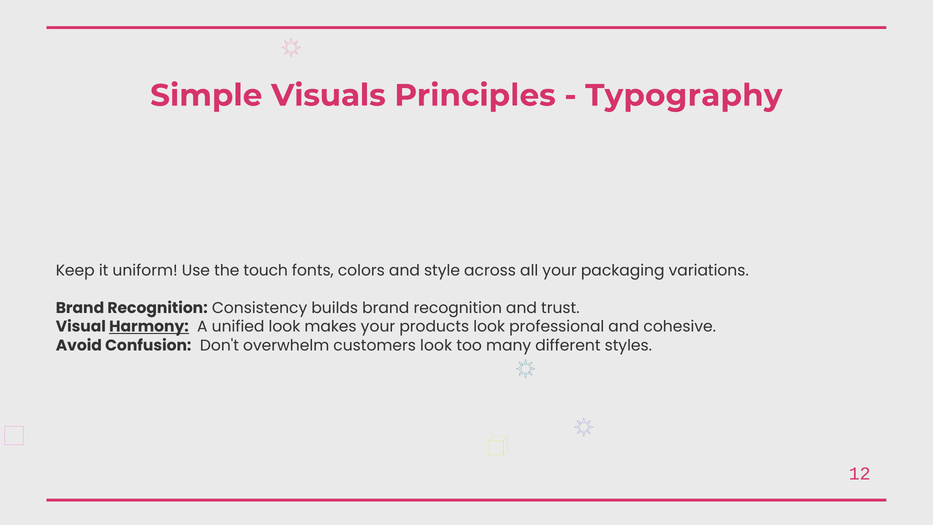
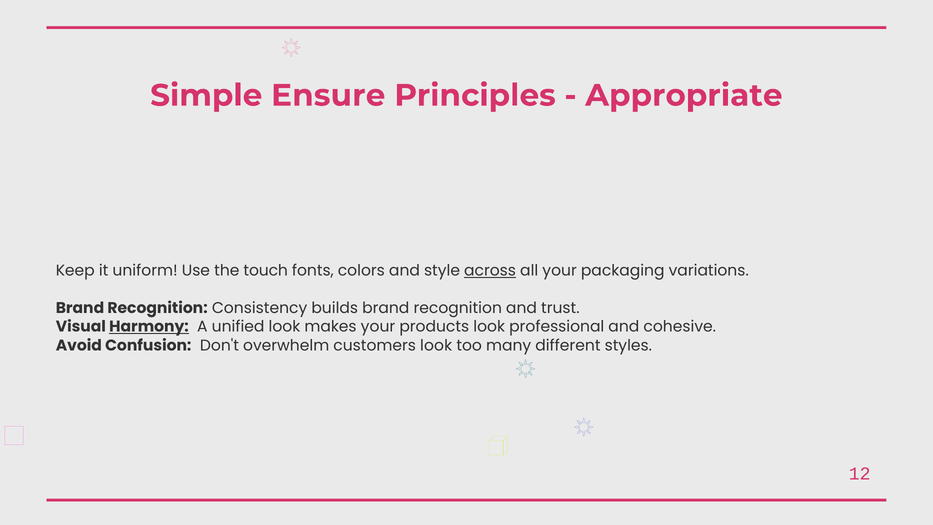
Visuals: Visuals -> Ensure
Typography: Typography -> Appropriate
across underline: none -> present
